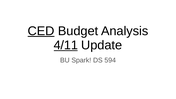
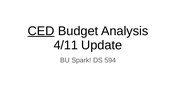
4/11 underline: present -> none
